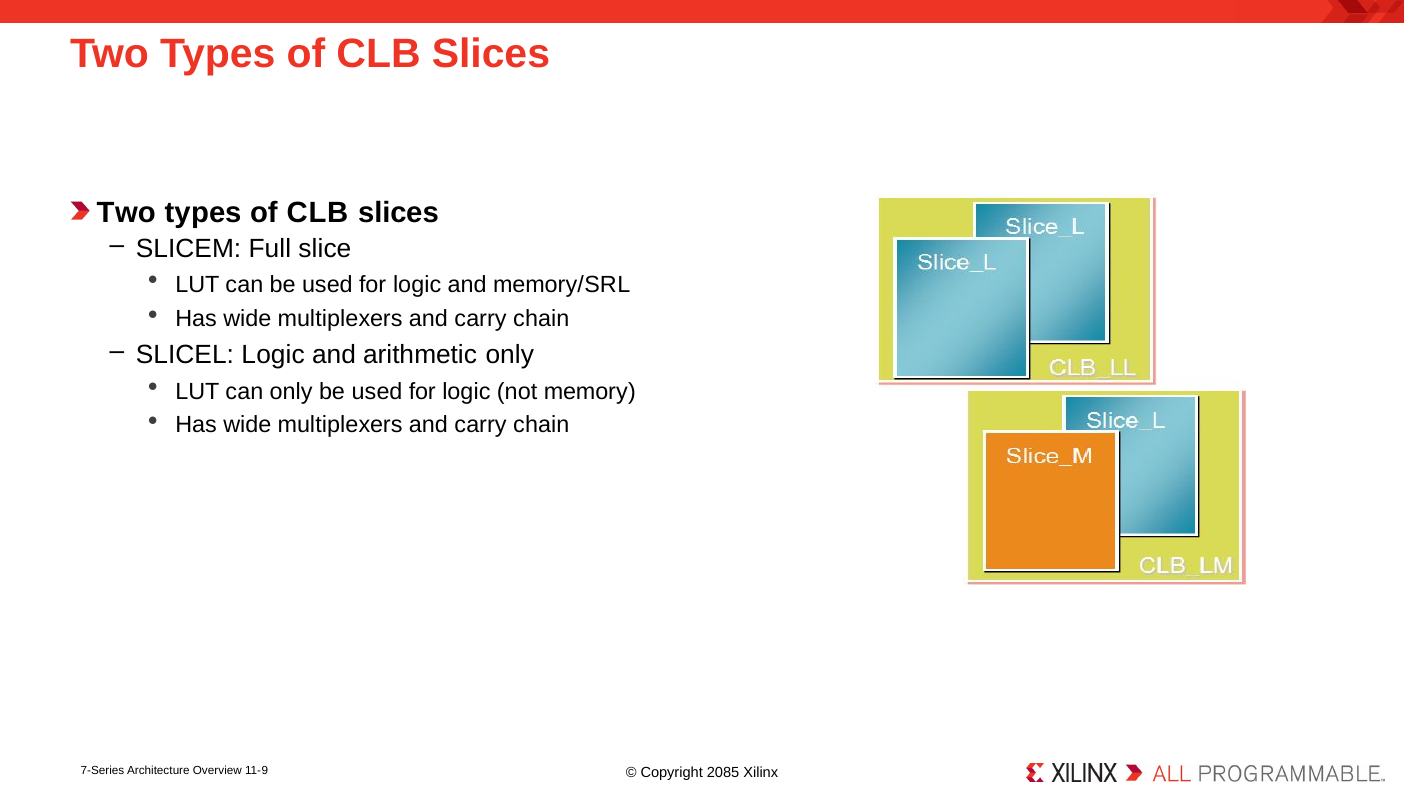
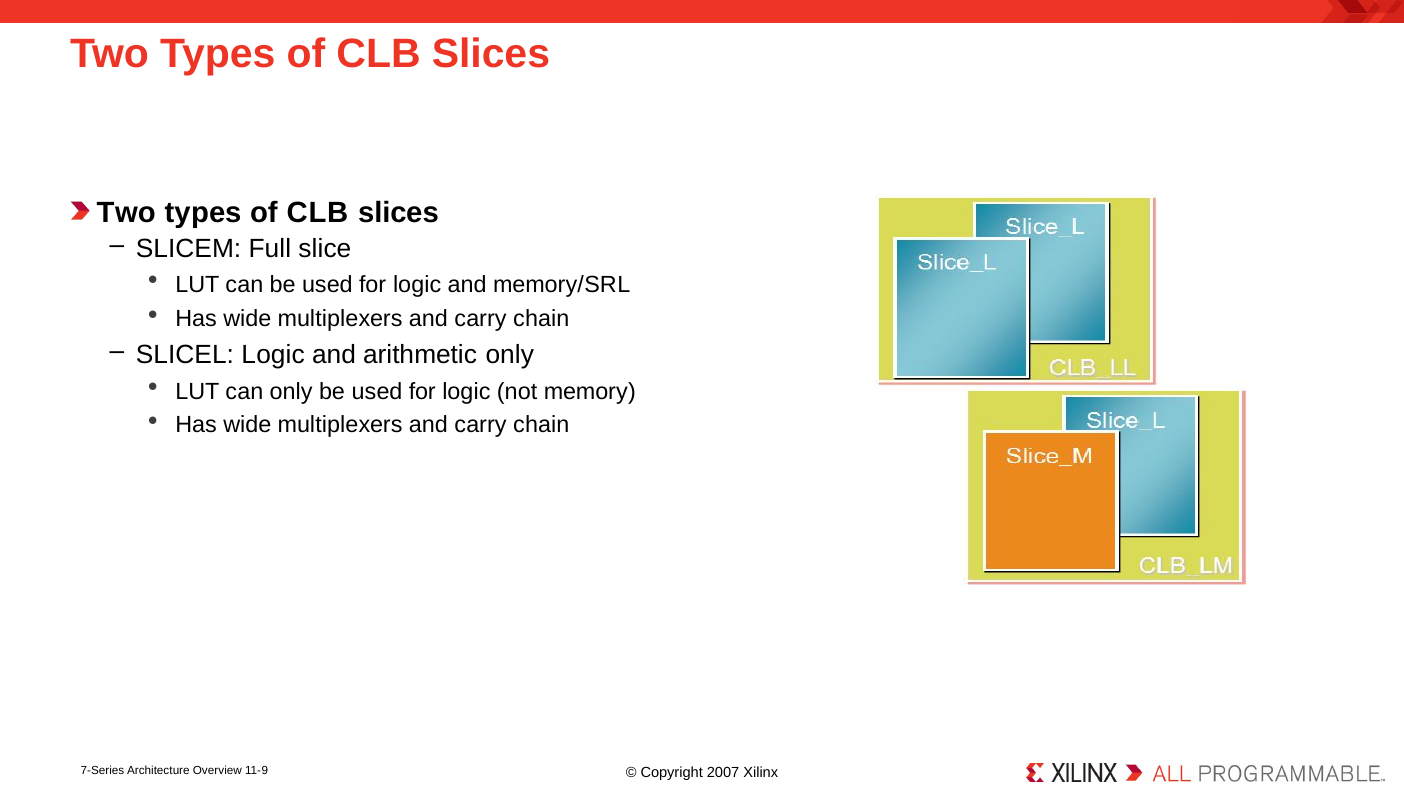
2085: 2085 -> 2007
